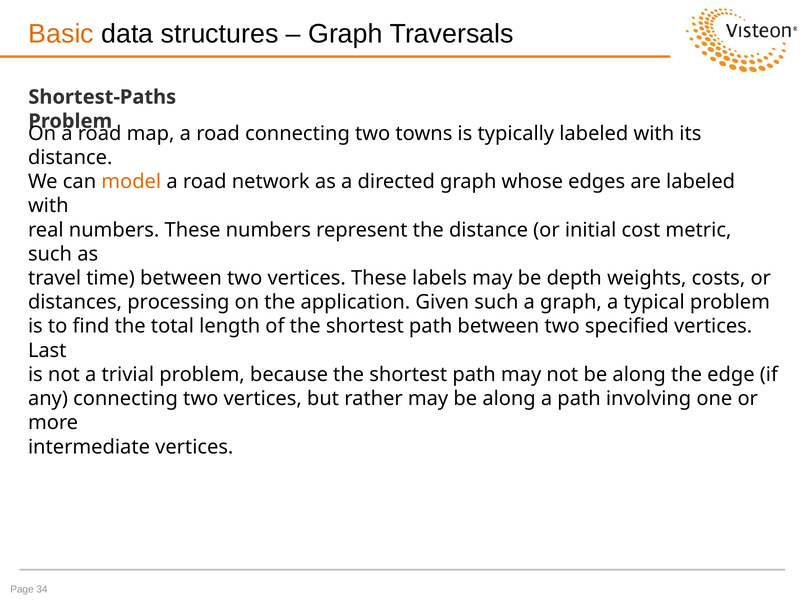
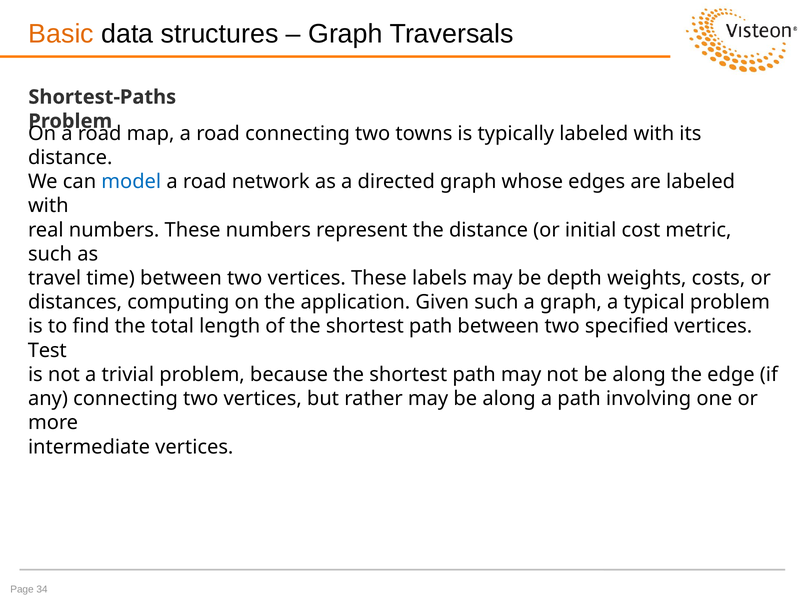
model colour: orange -> blue
processing: processing -> computing
Last: Last -> Test
